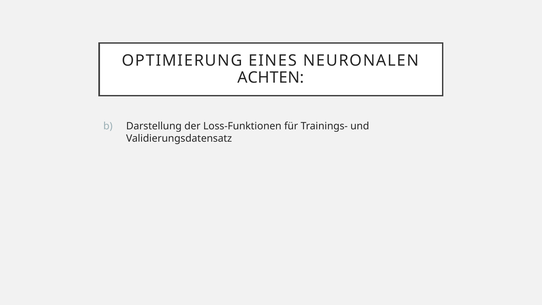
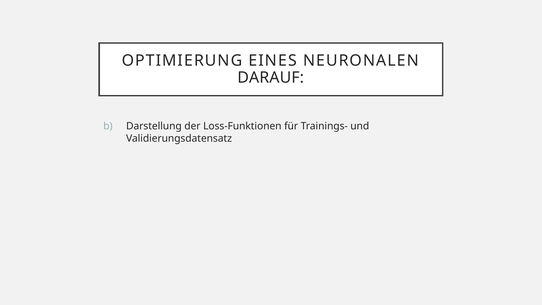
ACHTEN: ACHTEN -> DARAUF
